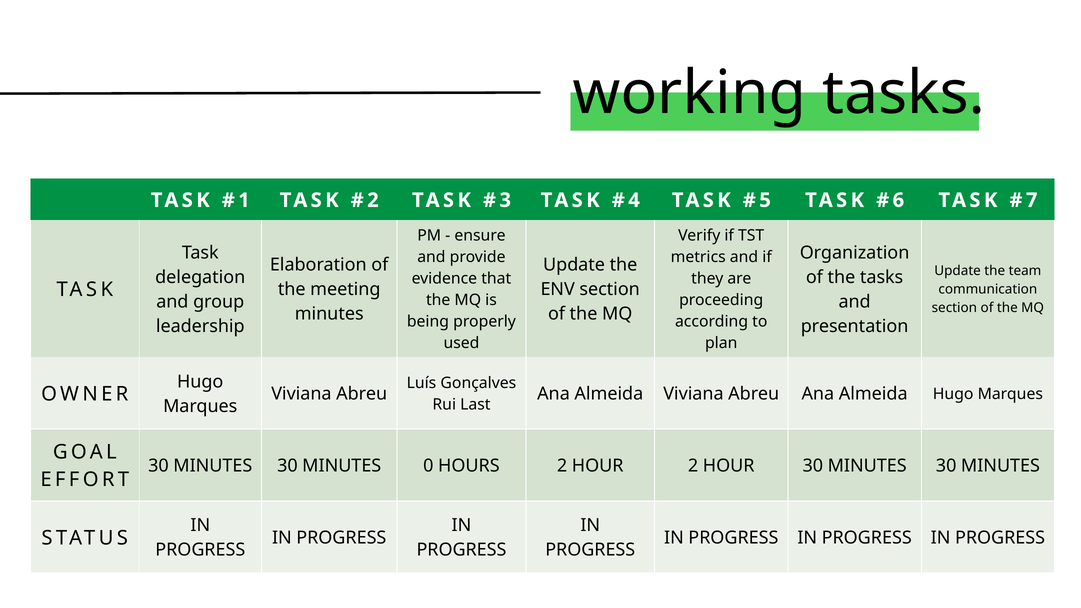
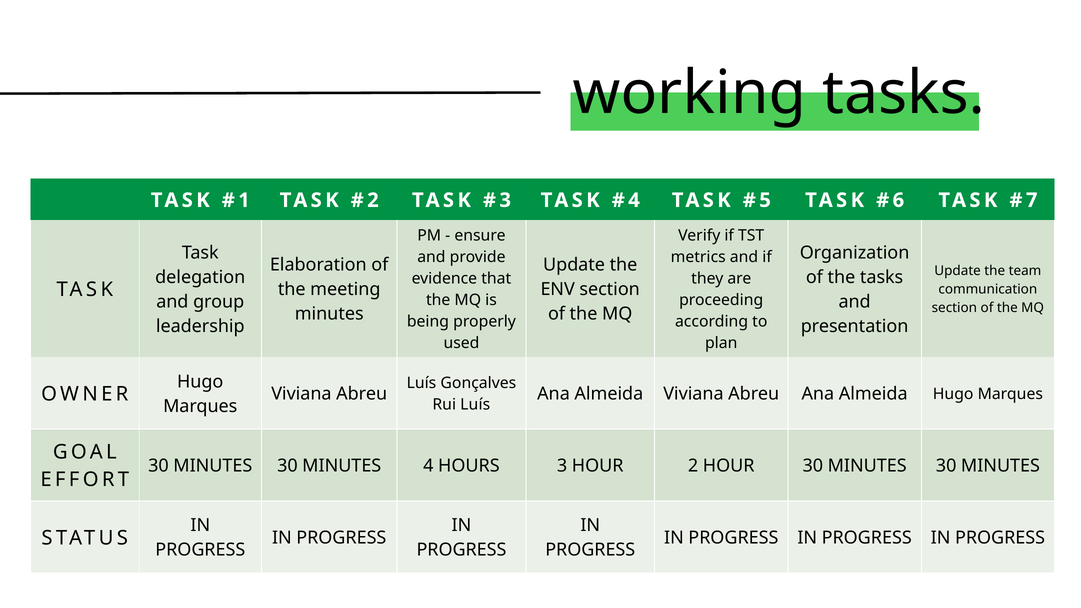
Rui Last: Last -> Luís
0: 0 -> 4
HOURS 2: 2 -> 3
